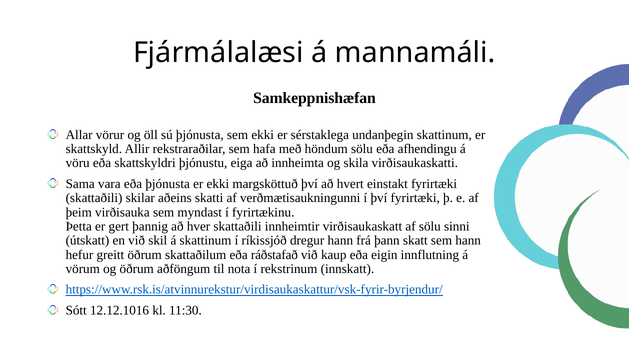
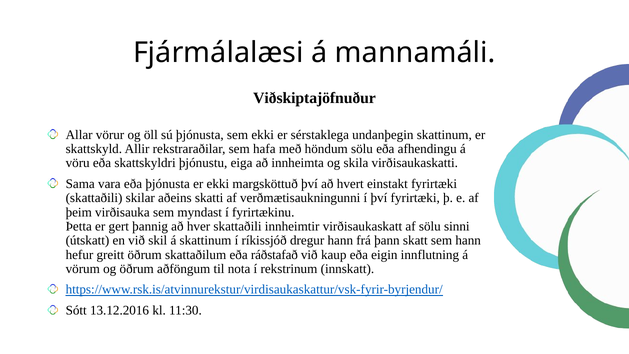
Samkeppnishæfan: Samkeppnishæfan -> Viðskiptajöfnuður
12.12.1016: 12.12.1016 -> 13.12.2016
